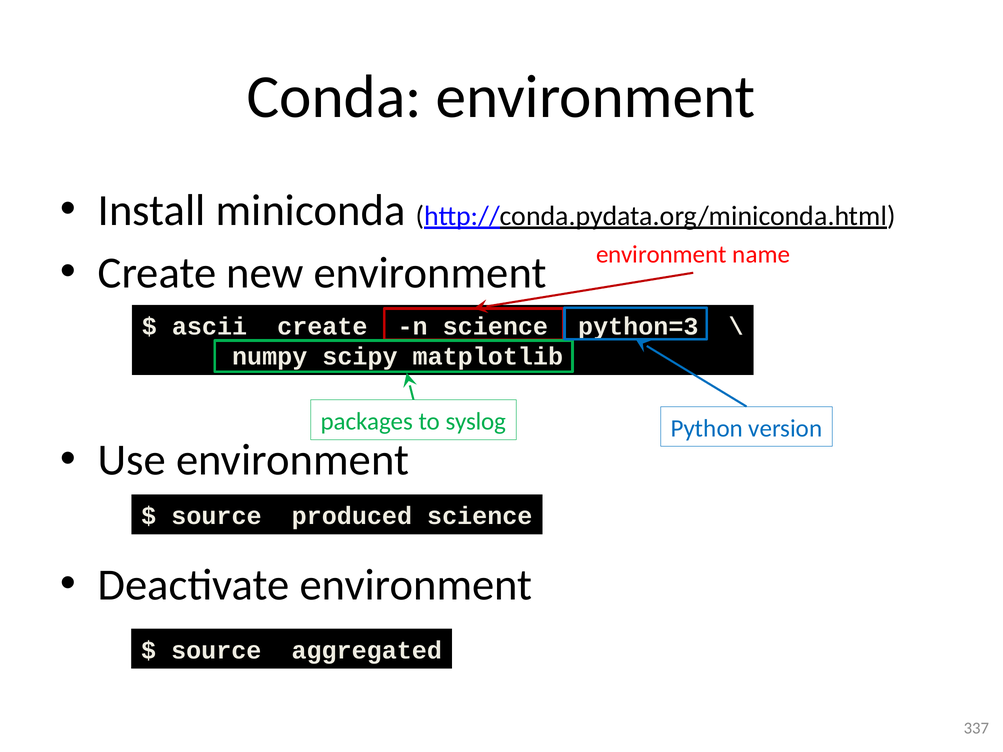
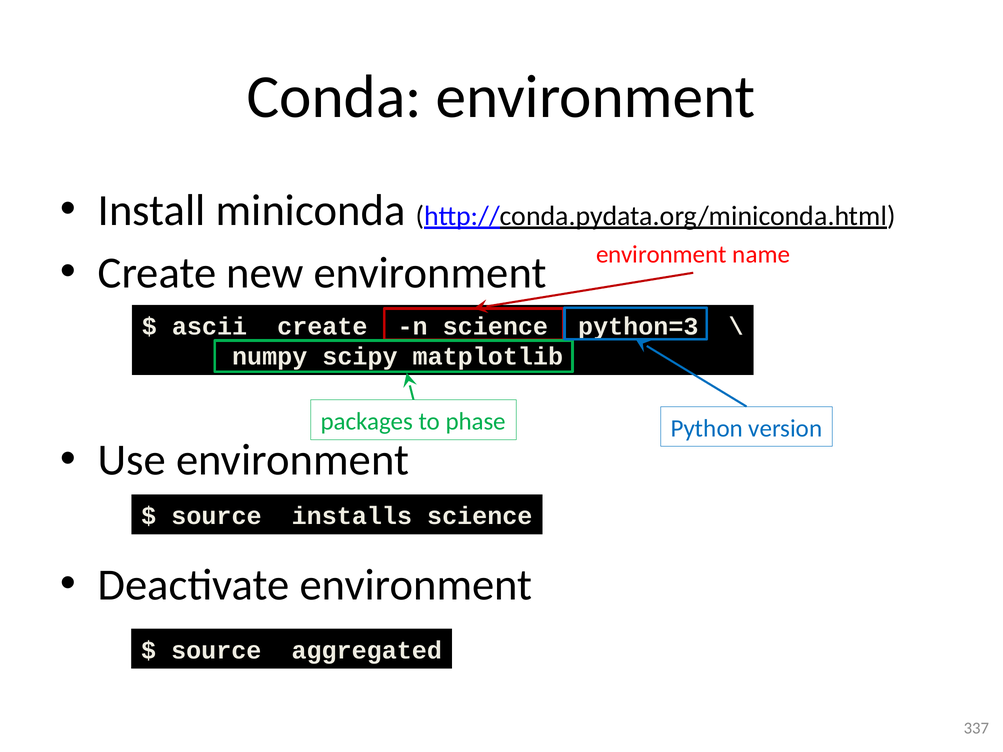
syslog: syslog -> phase
produced: produced -> installs
